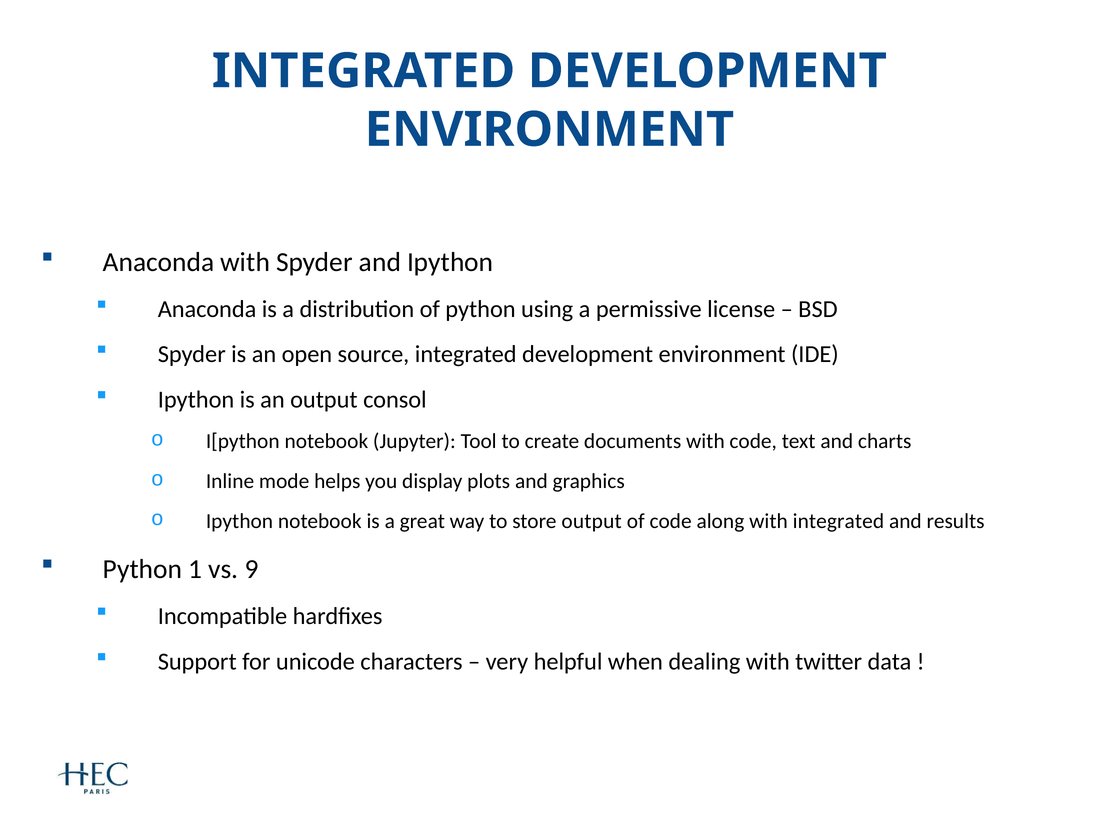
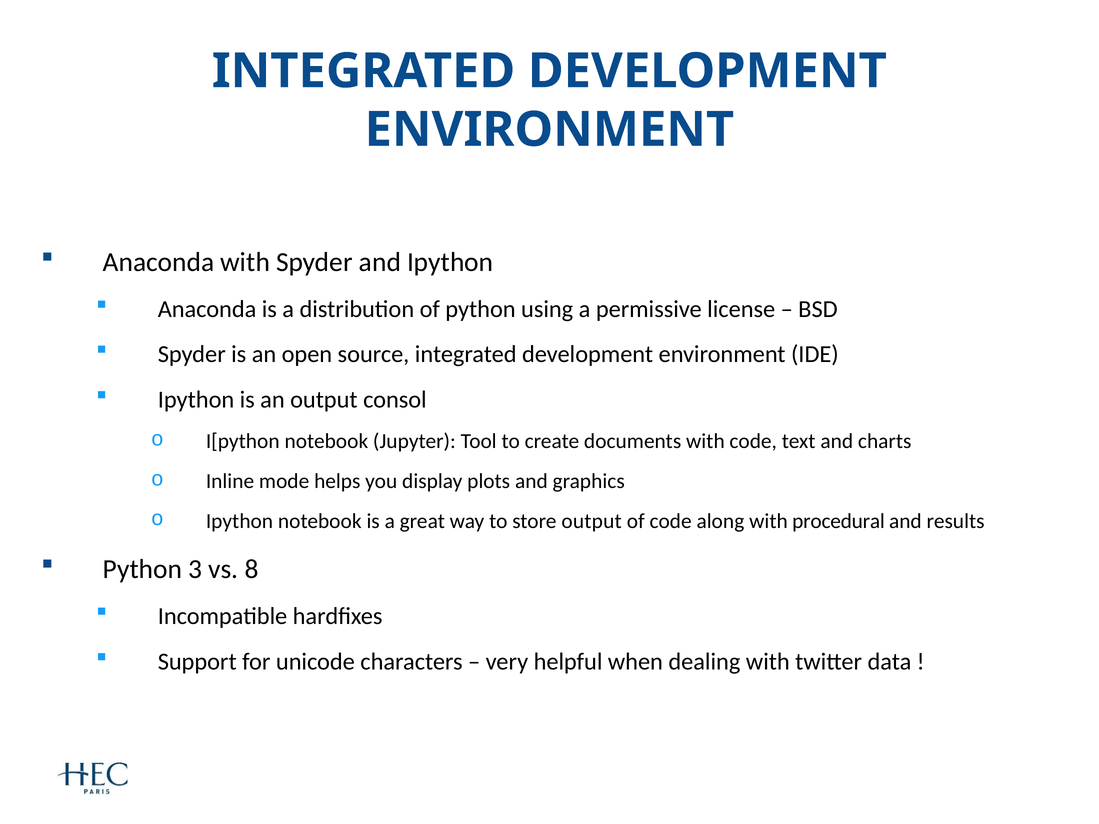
with integrated: integrated -> procedural
1: 1 -> 3
9: 9 -> 8
